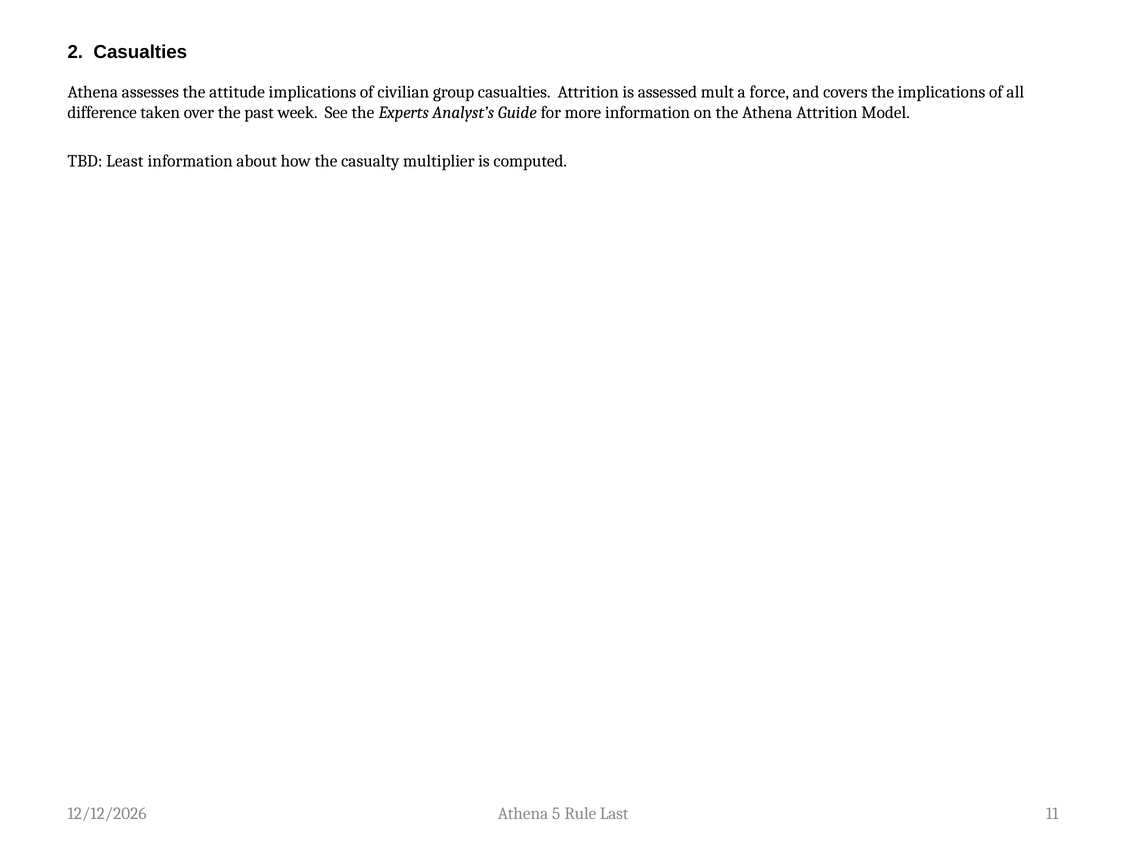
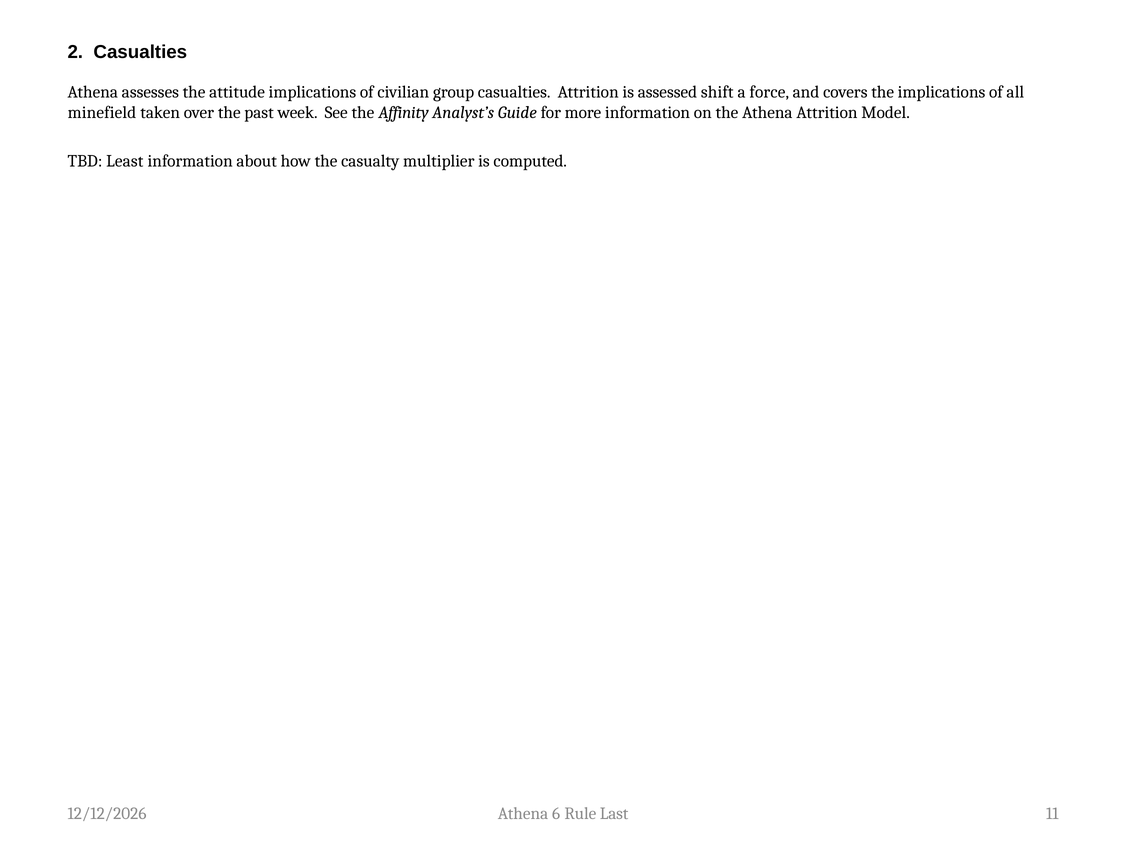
mult: mult -> shift
difference: difference -> minefield
Experts: Experts -> Affinity
5: 5 -> 6
